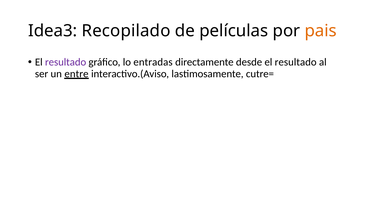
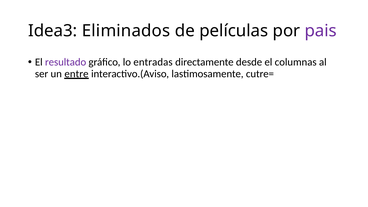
Recopilado: Recopilado -> Eliminados
pais colour: orange -> purple
desde el resultado: resultado -> columnas
